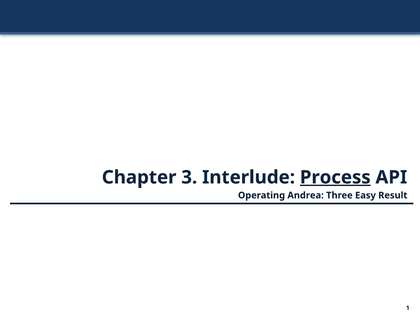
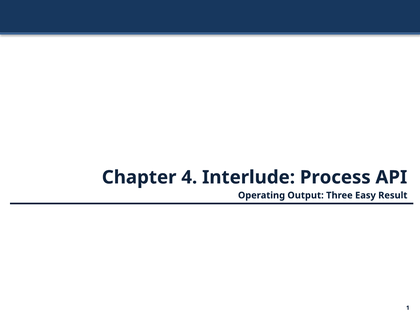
3: 3 -> 4
Process underline: present -> none
Andrea: Andrea -> Output
